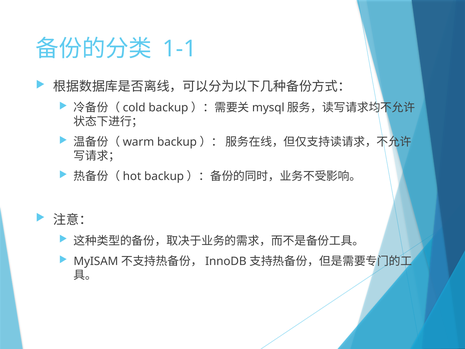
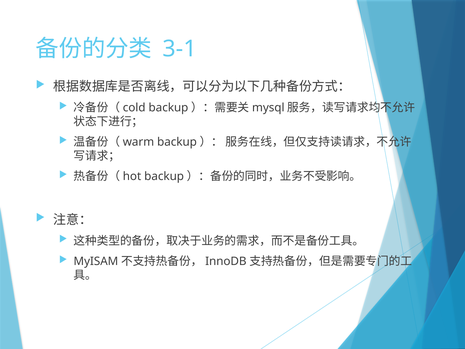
1-1: 1-1 -> 3-1
